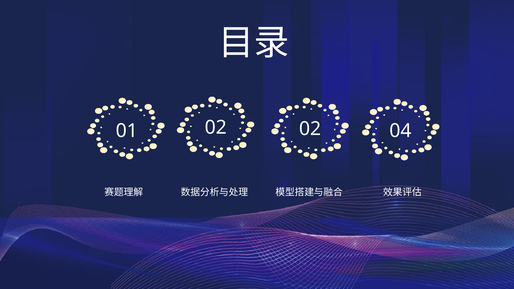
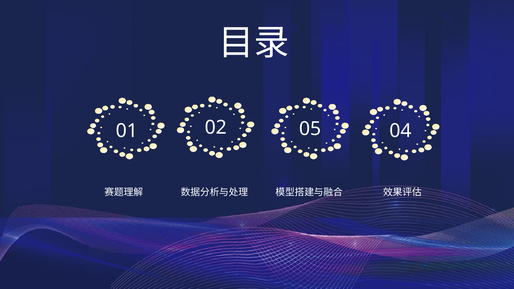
02 02: 02 -> 05
